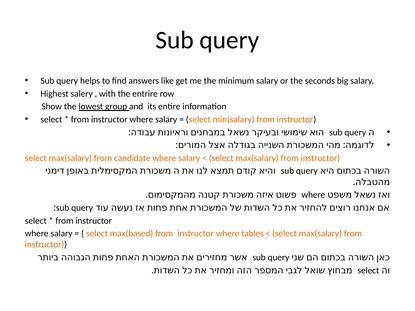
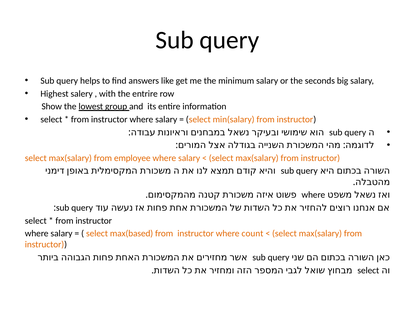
candidate: candidate -> employee
tables: tables -> count
